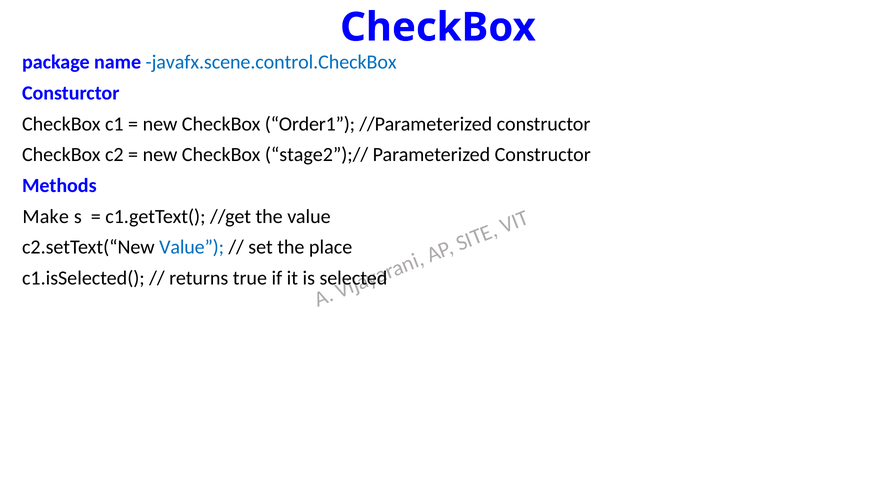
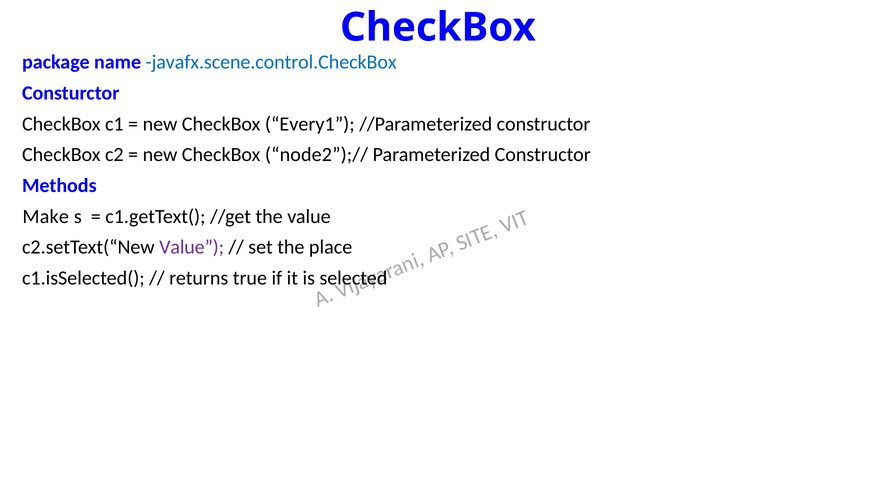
Order1: Order1 -> Every1
stage2”);//: stage2”);// -> node2”);//
Value at (192, 247) colour: blue -> purple
